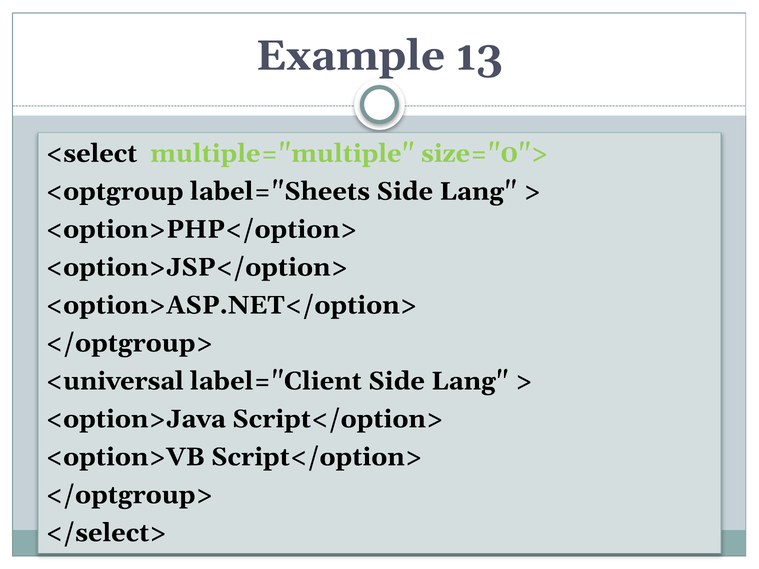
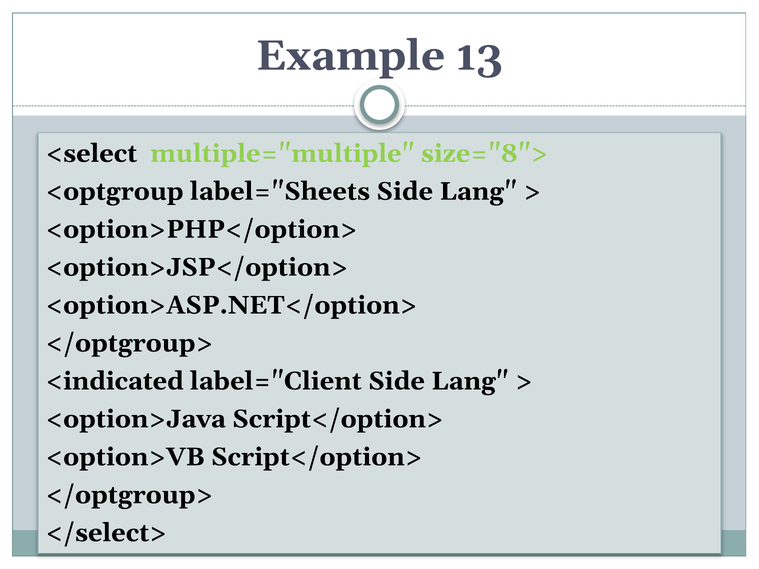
size="0">: size="0"> -> size="8">
<universal: <universal -> <indicated
